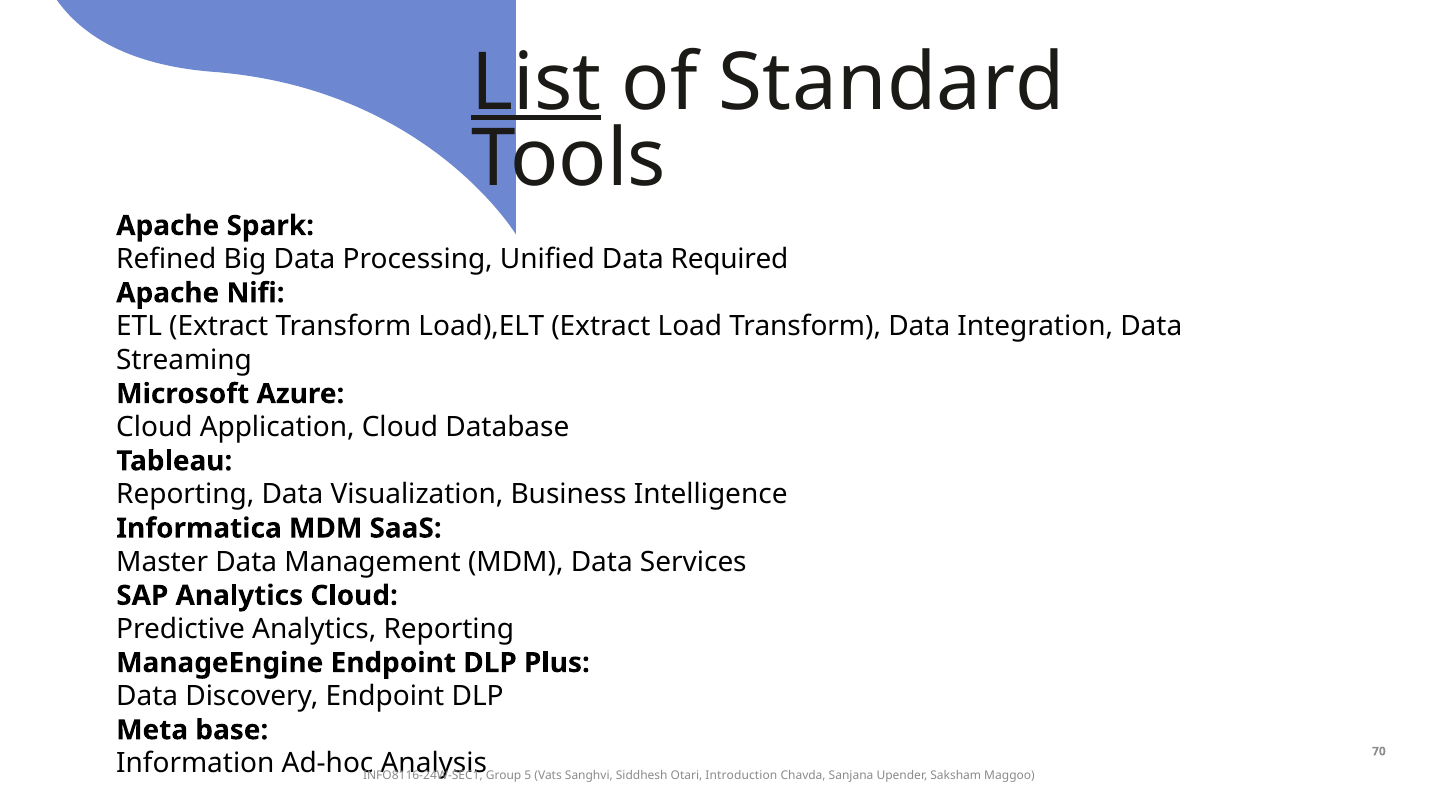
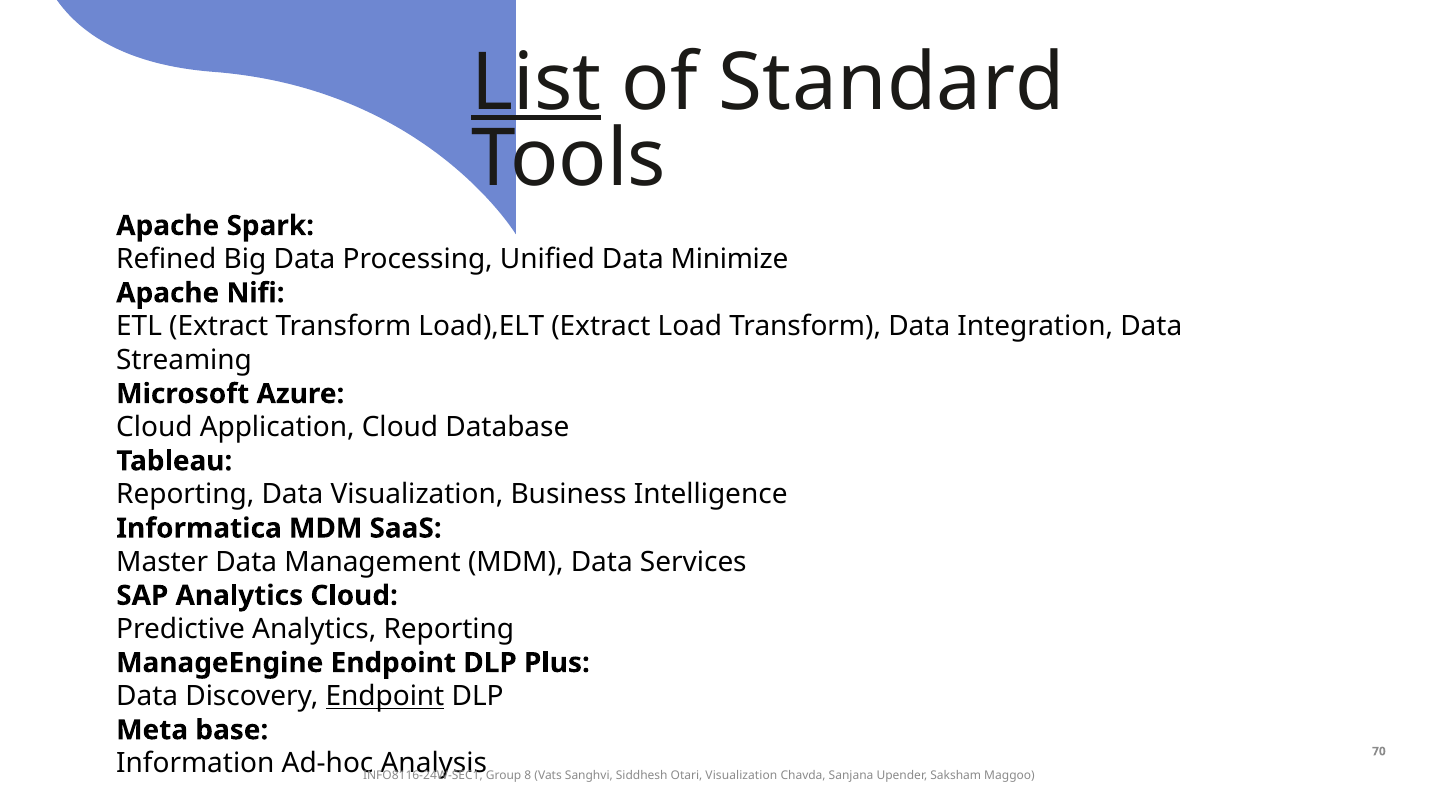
Required: Required -> Minimize
Endpoint at (385, 697) underline: none -> present
5: 5 -> 8
Otari Introduction: Introduction -> Visualization
